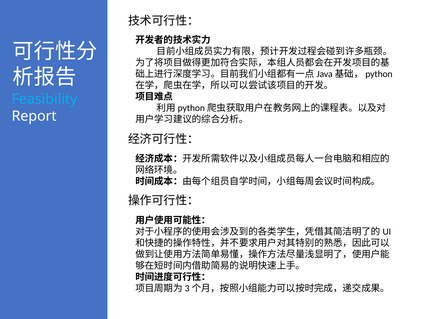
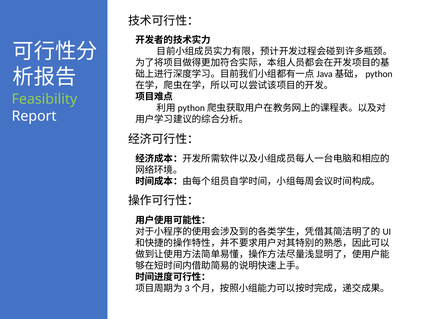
Feasibility colour: light blue -> light green
